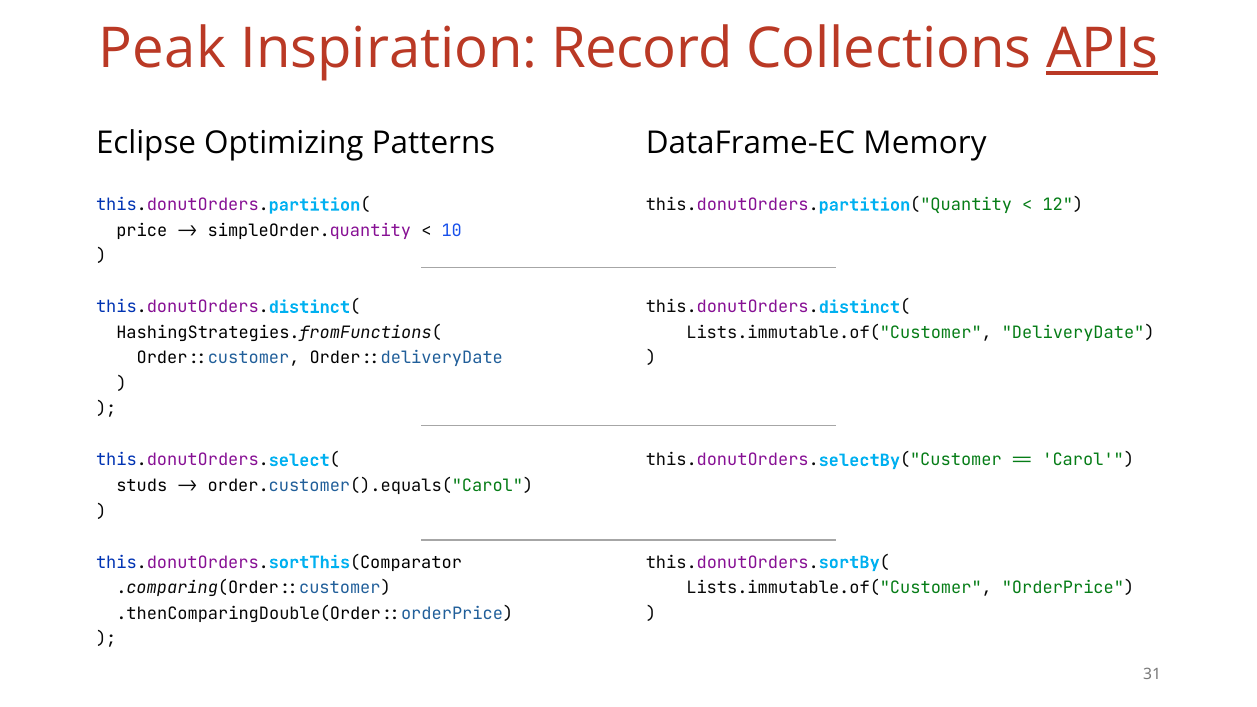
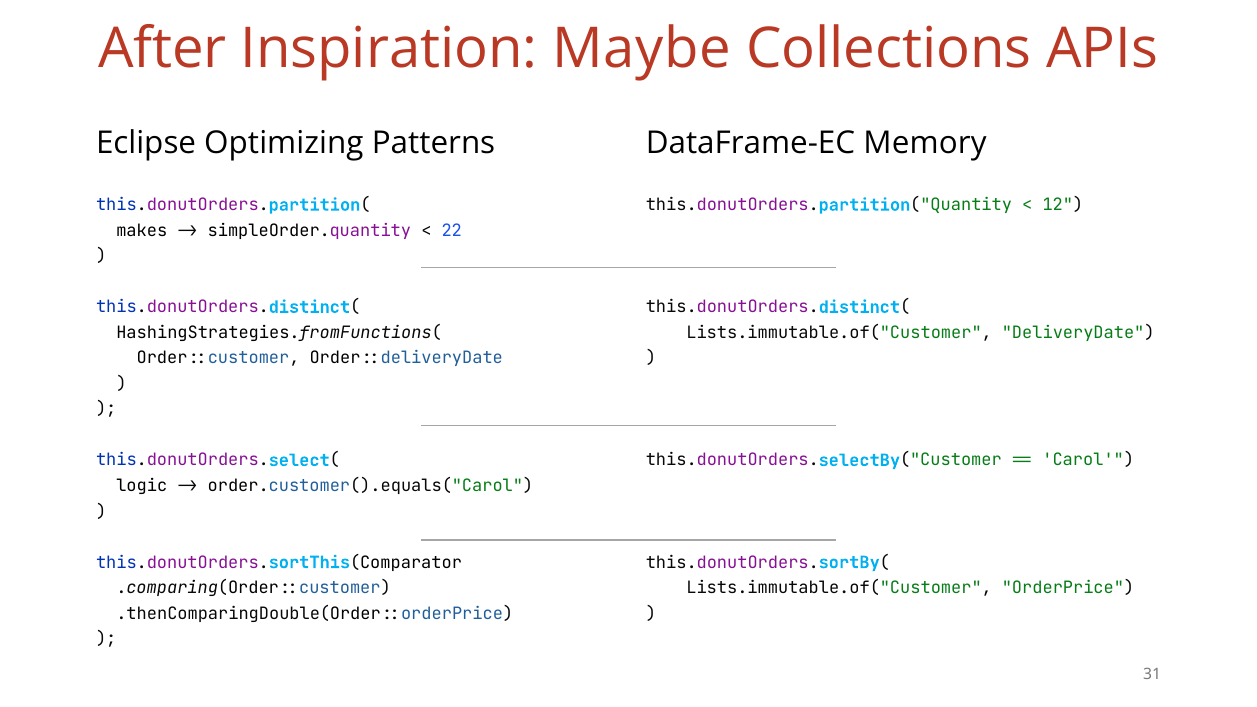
Peak: Peak -> After
Record: Record -> Maybe
APIs underline: present -> none
price: price -> makes
10: 10 -> 22
studs: studs -> logic
